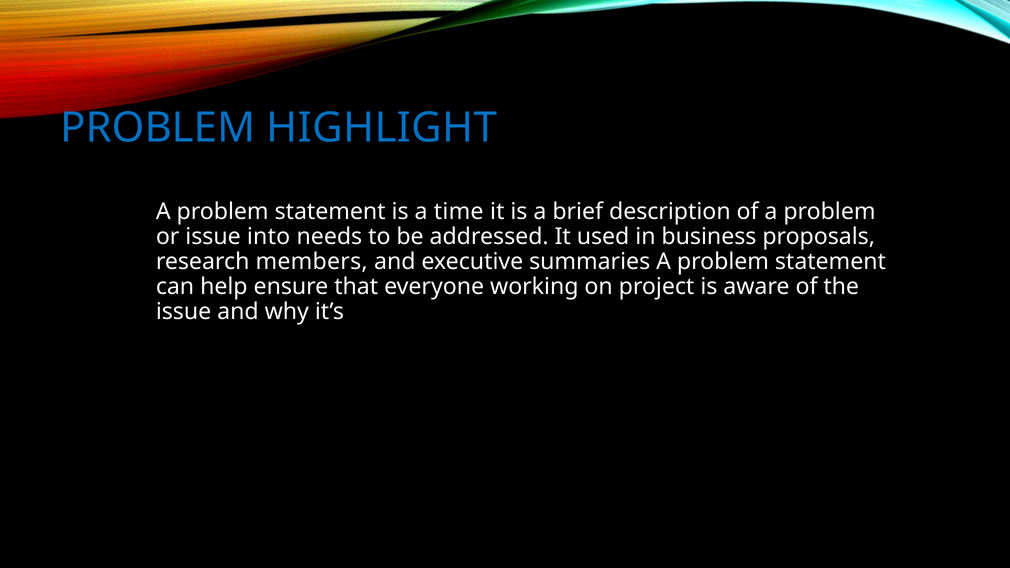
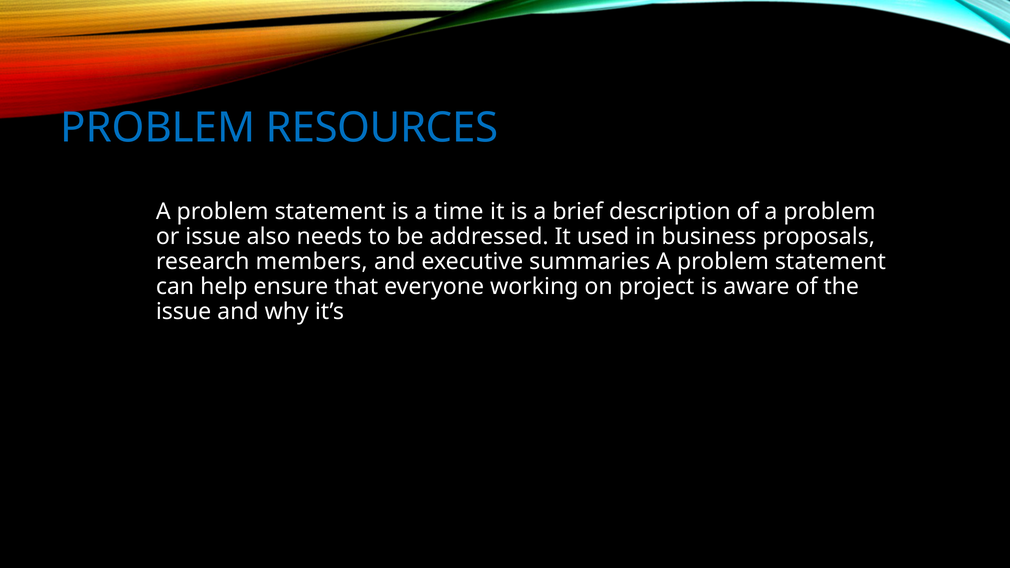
HIGHLIGHT: HIGHLIGHT -> RESOURCES
into: into -> also
